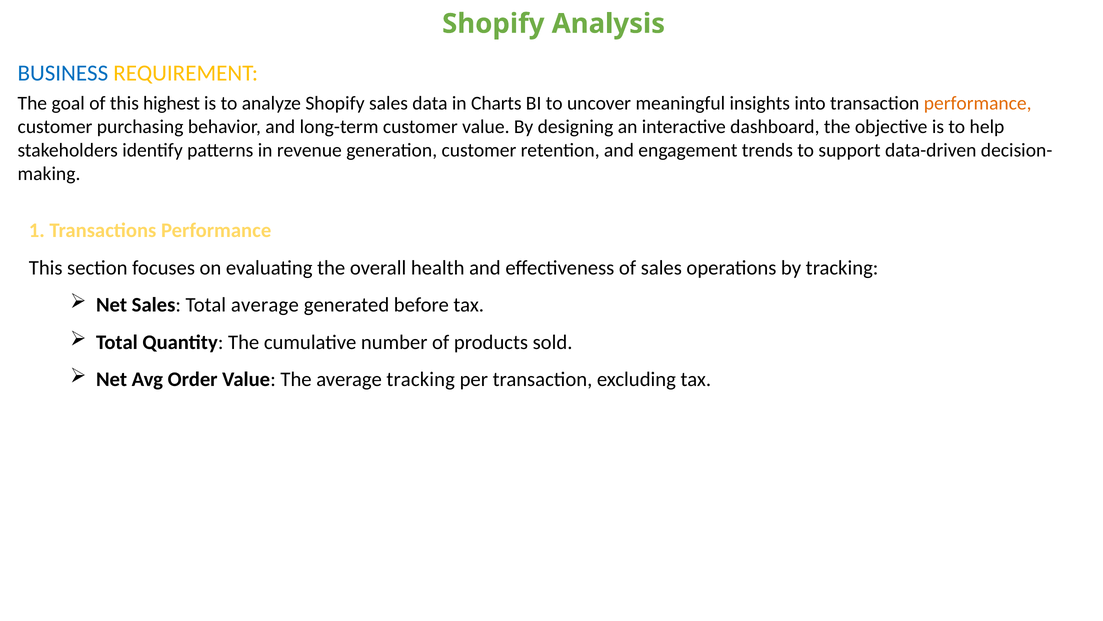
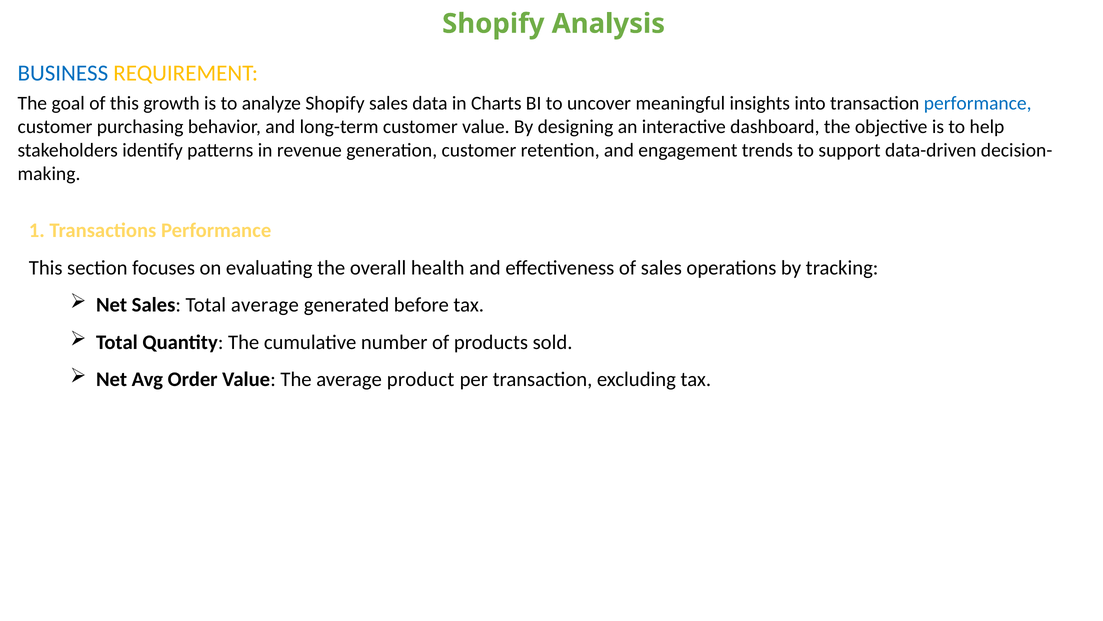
highest: highest -> growth
performance at (978, 103) colour: orange -> blue
average tracking: tracking -> product
